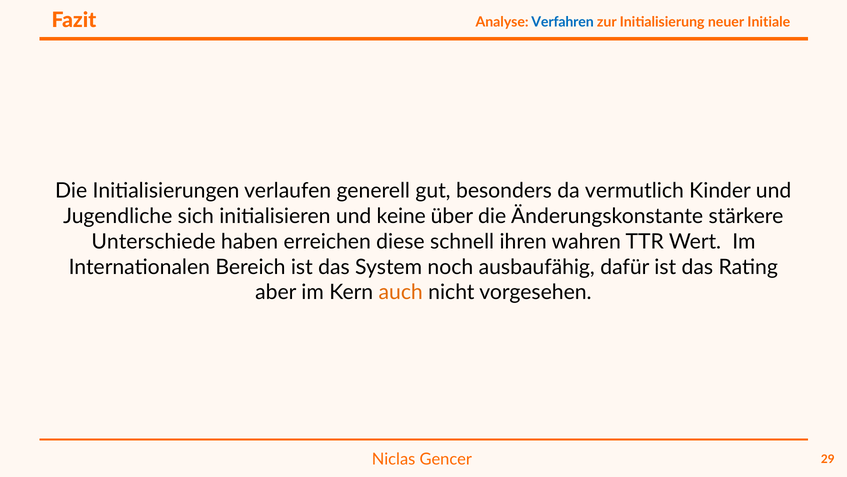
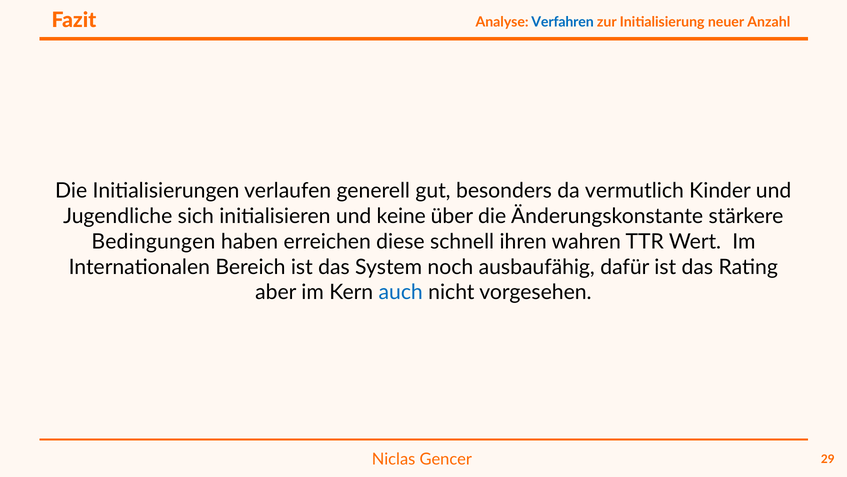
Initiale: Initiale -> Anzahl
Unterschiede: Unterschiede -> Bedingungen
auch colour: orange -> blue
